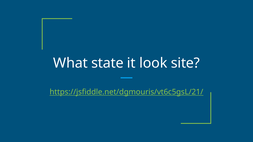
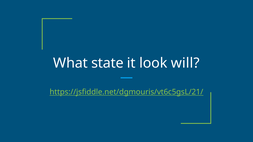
site: site -> will
